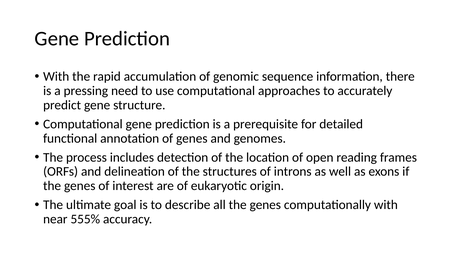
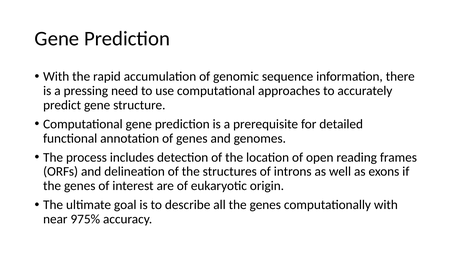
555%: 555% -> 975%
